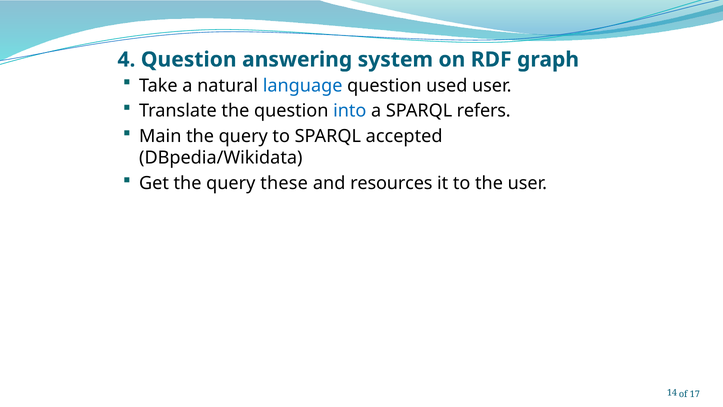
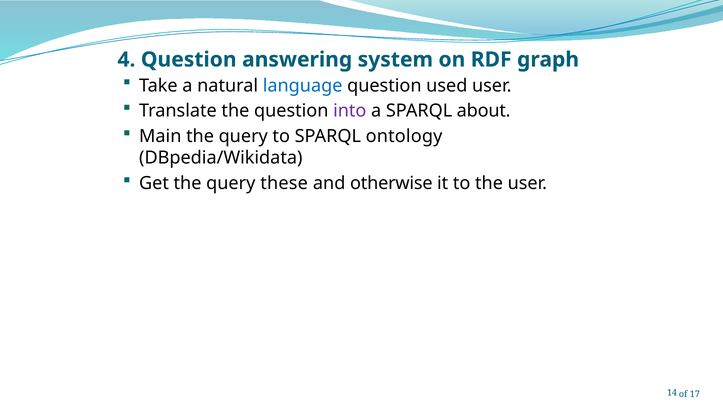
into colour: blue -> purple
refers: refers -> about
accepted: accepted -> ontology
resources: resources -> otherwise
